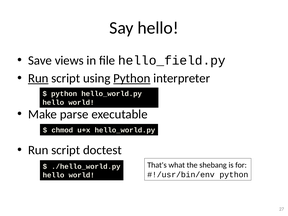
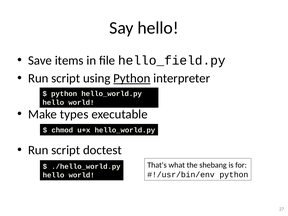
views: views -> items
Run at (38, 78) underline: present -> none
parse: parse -> types
